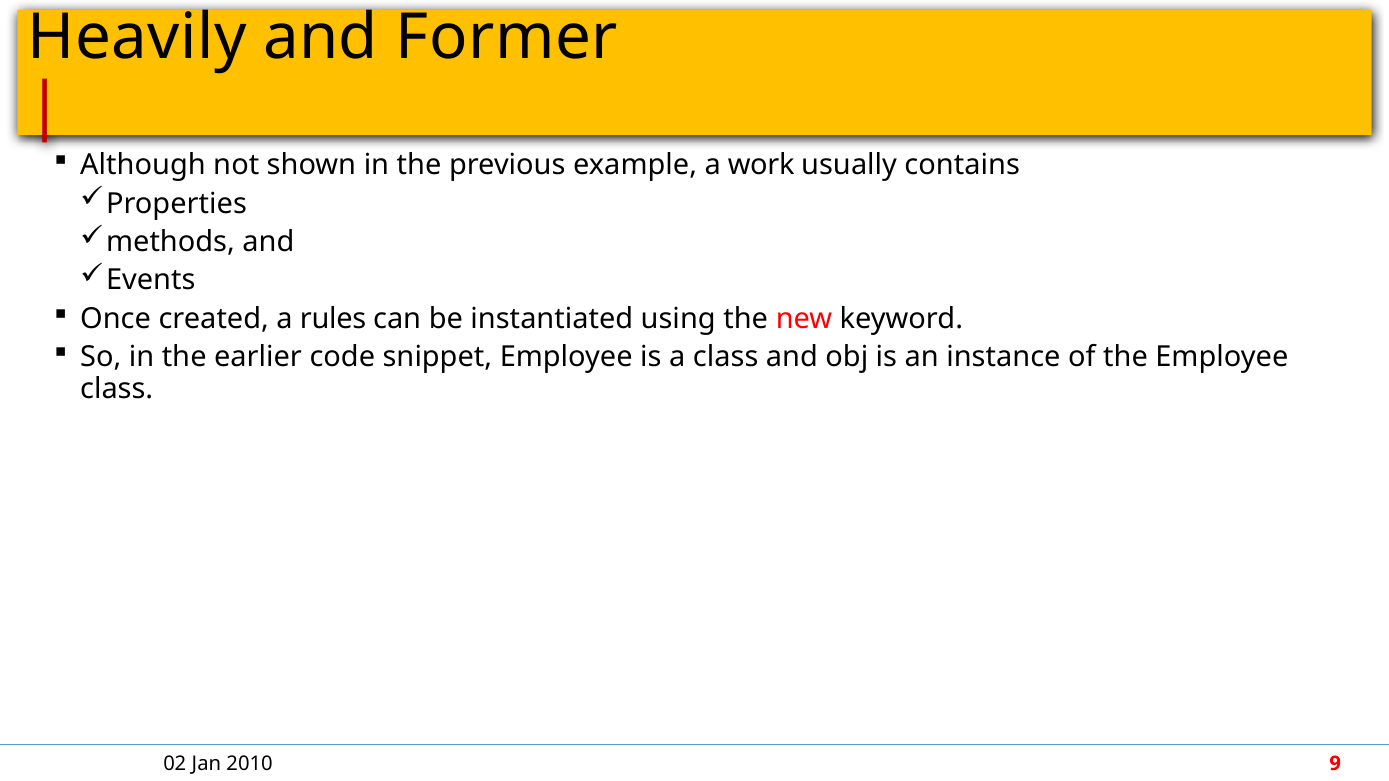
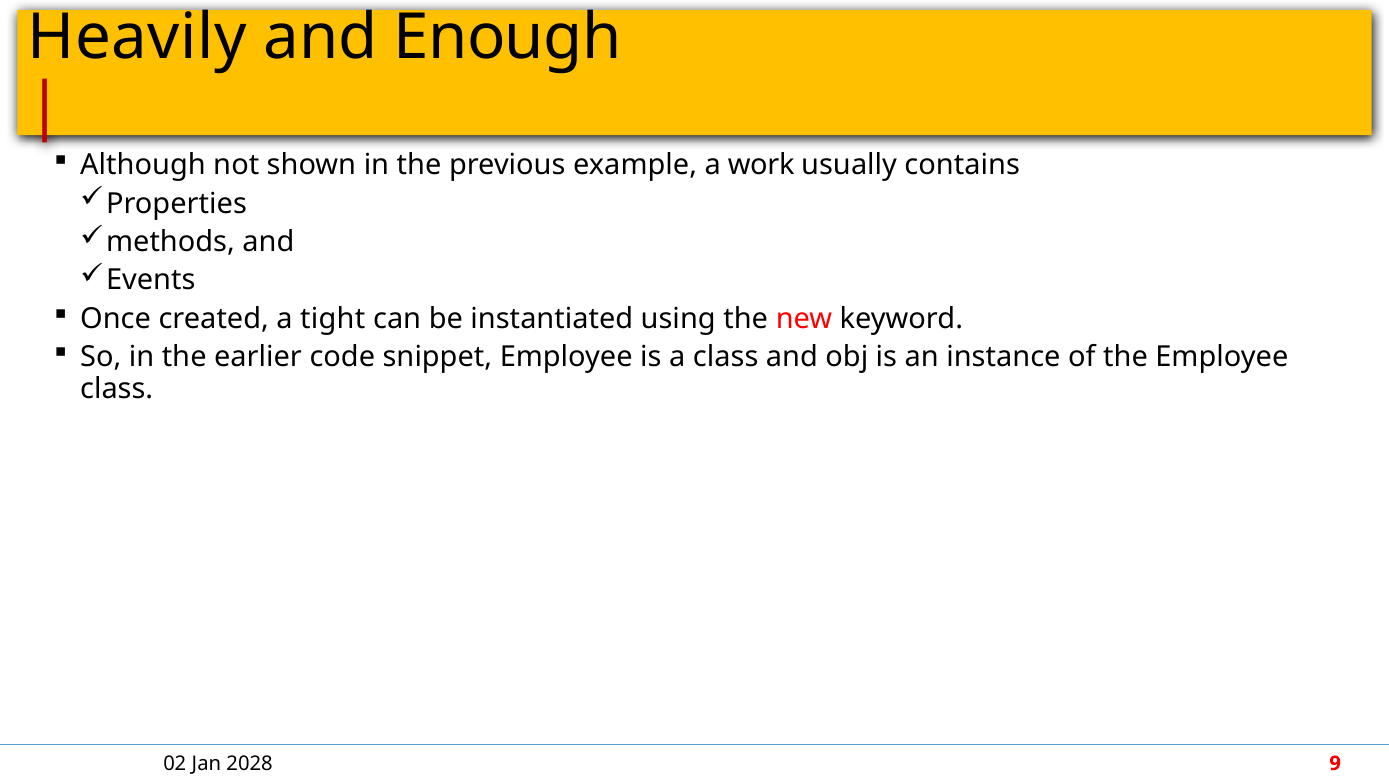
Former: Former -> Enough
rules: rules -> tight
2010: 2010 -> 2028
